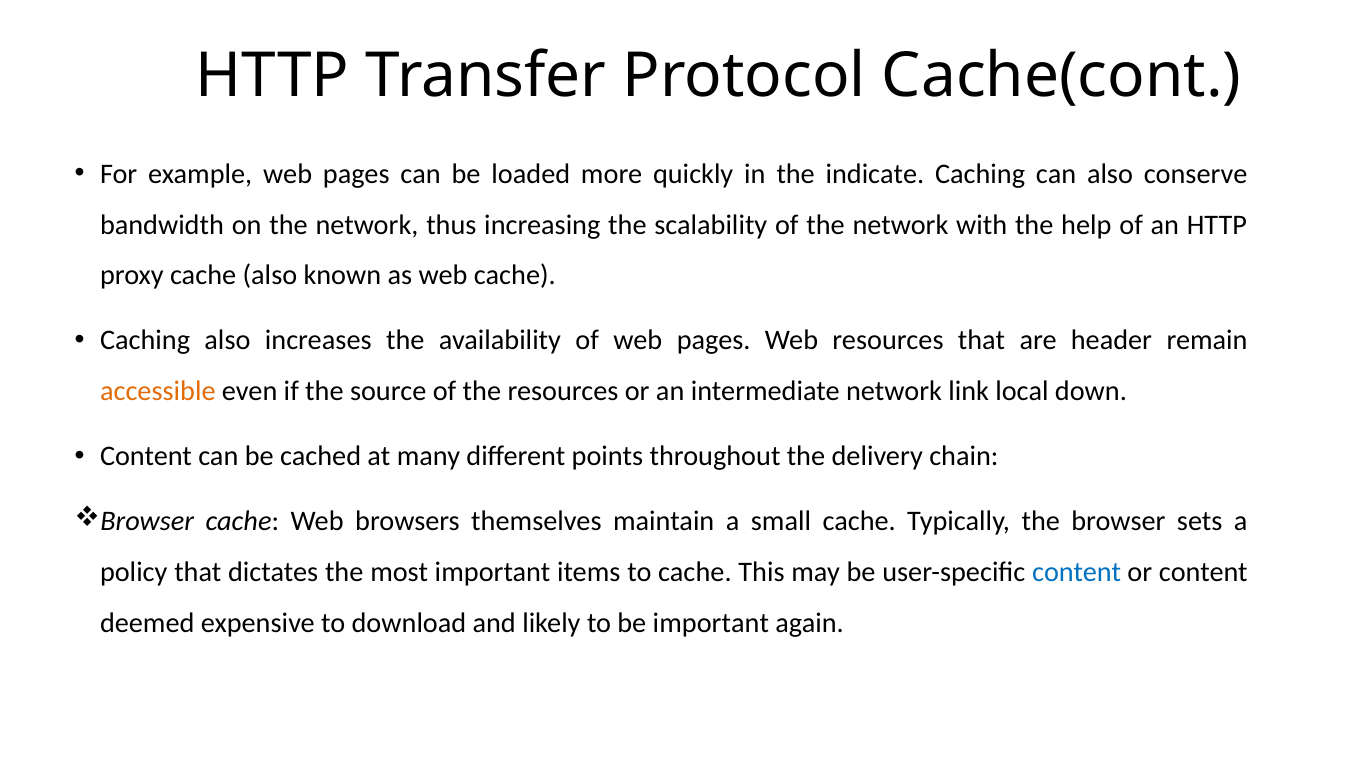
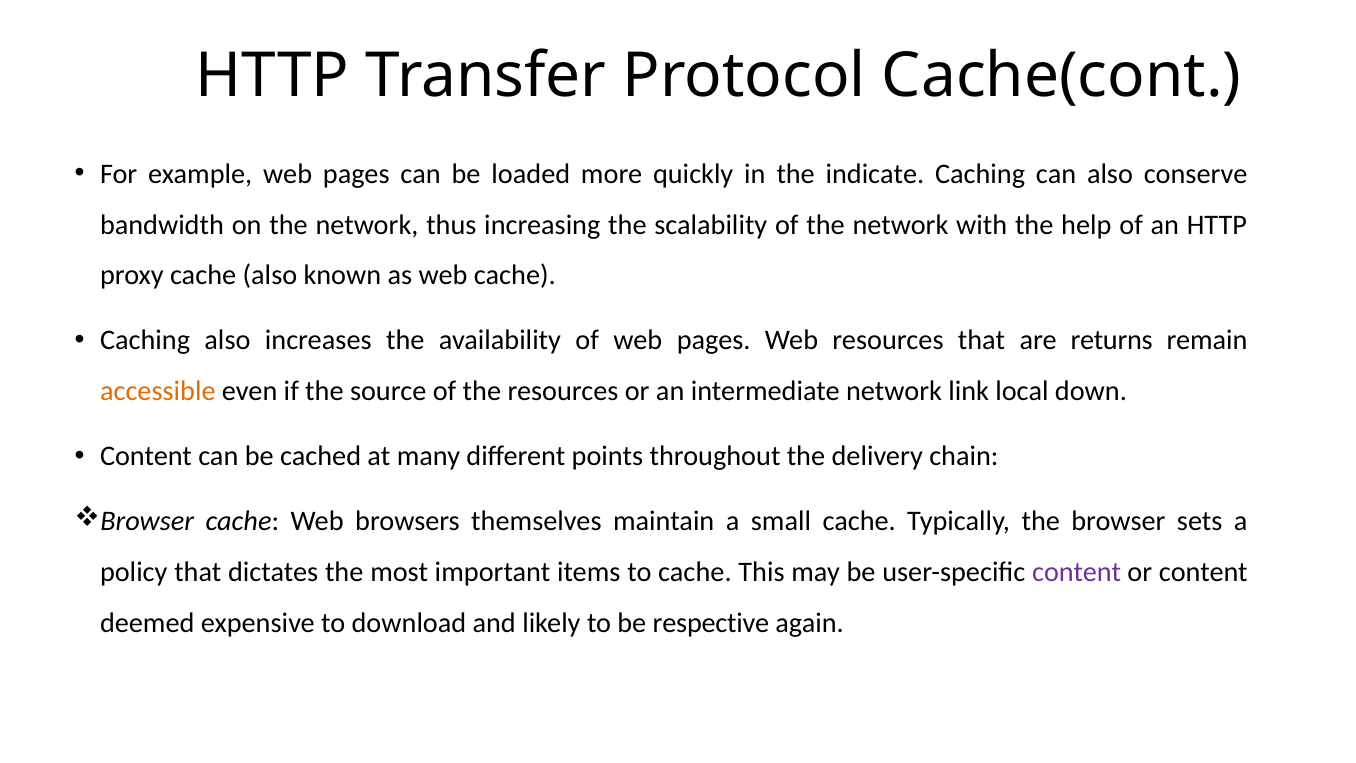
header: header -> returns
content at (1077, 572) colour: blue -> purple
be important: important -> respective
